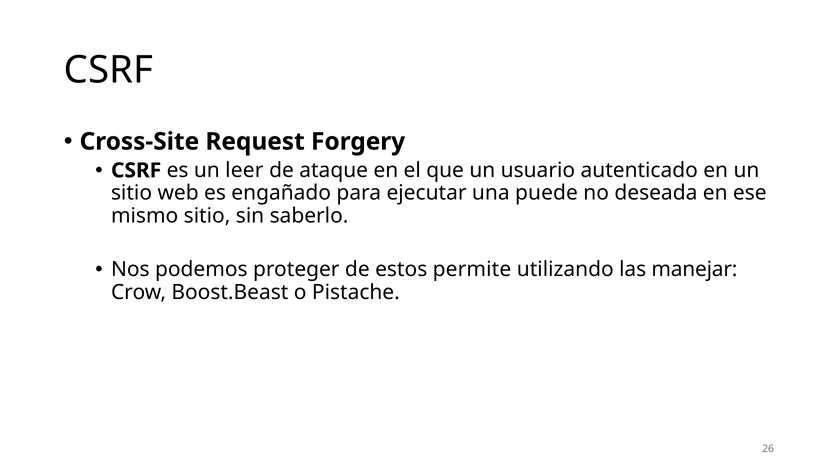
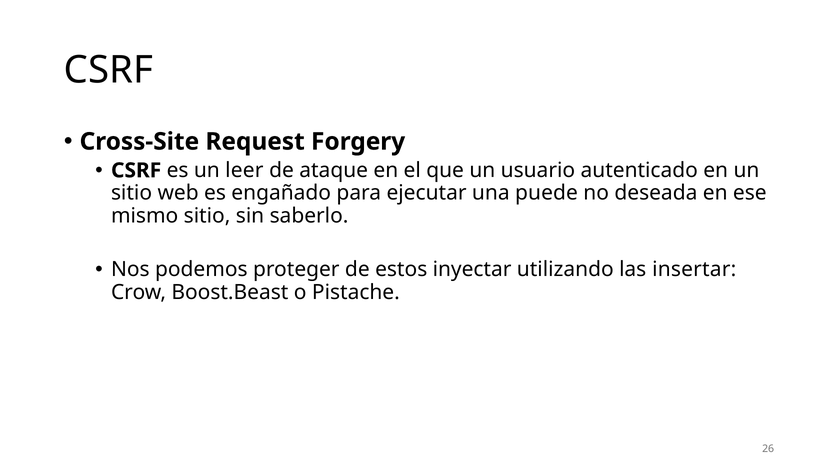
permite: permite -> inyectar
manejar: manejar -> insertar
